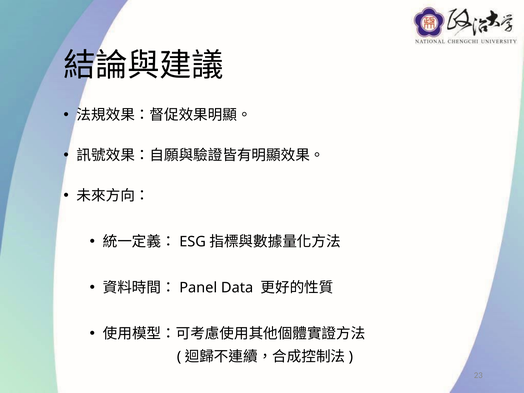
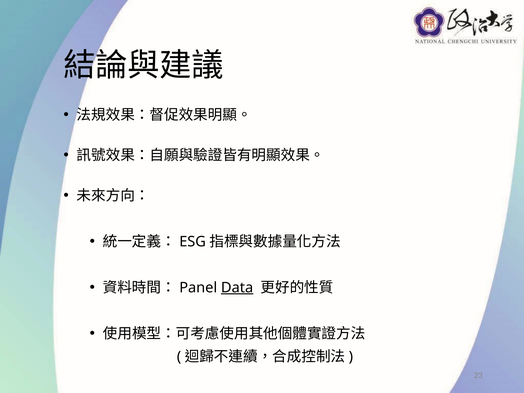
Data underline: none -> present
